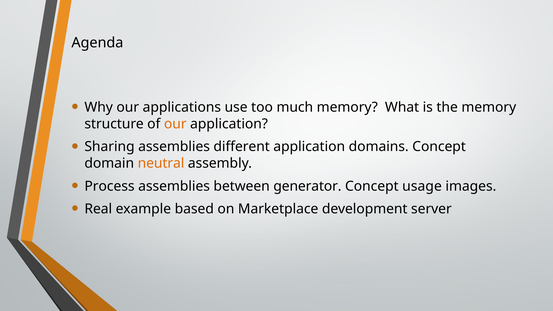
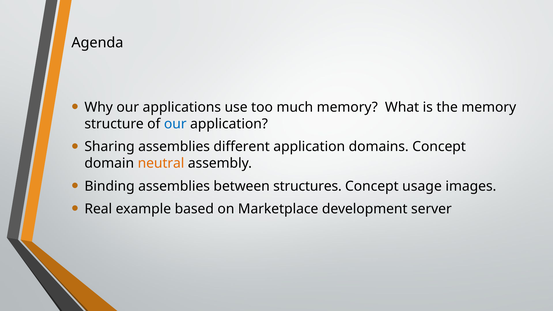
our at (175, 124) colour: orange -> blue
Process: Process -> Binding
generator: generator -> structures
